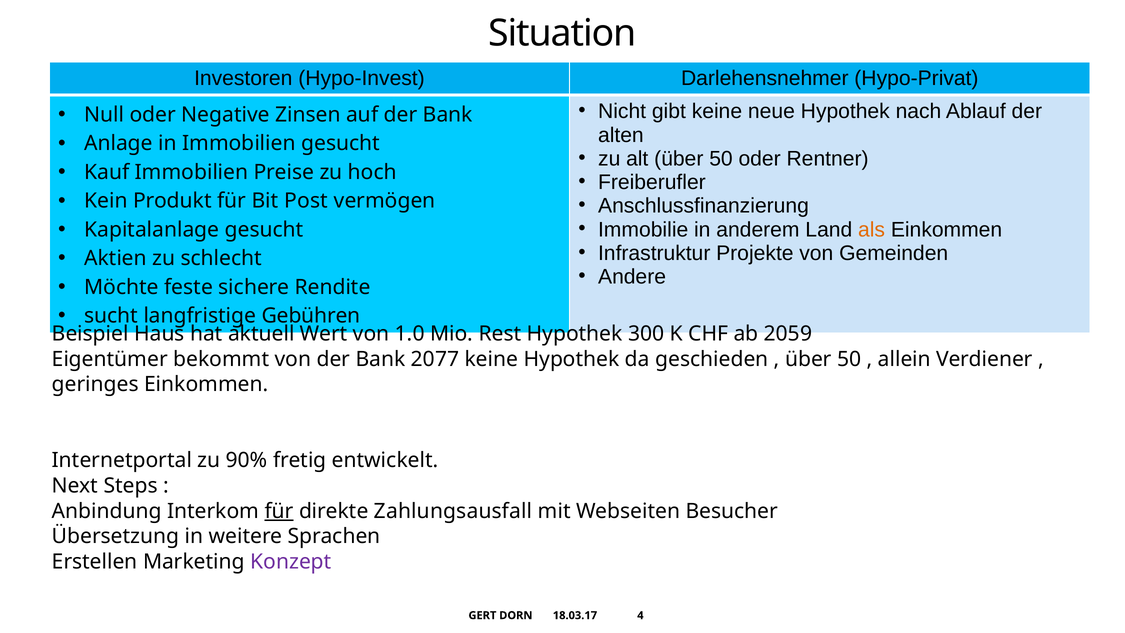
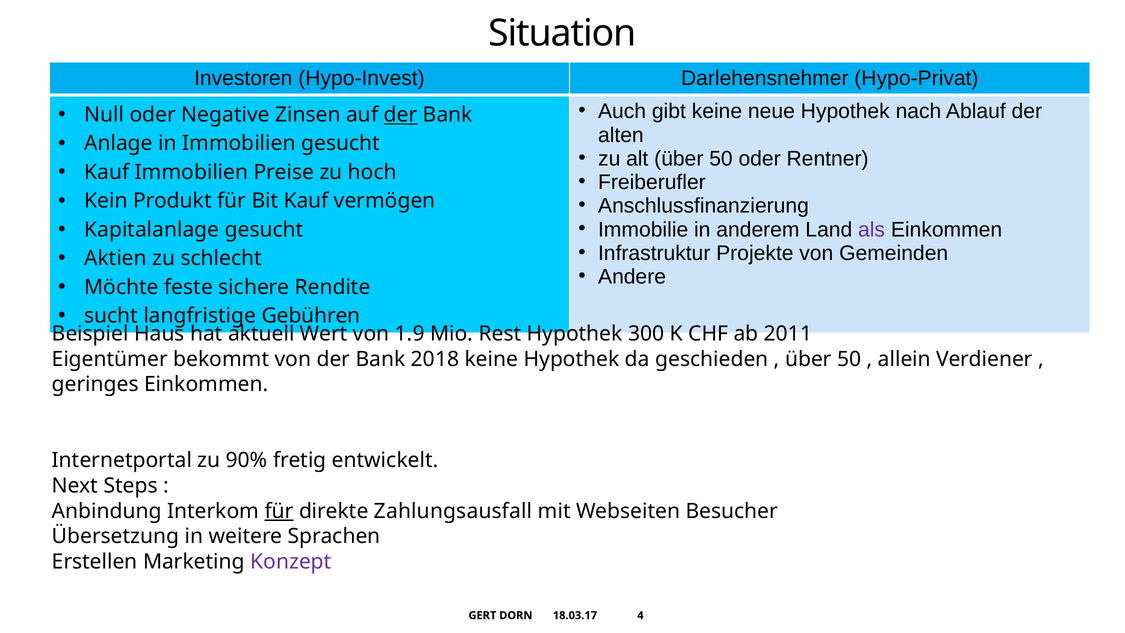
der at (401, 115) underline: none -> present
Nicht: Nicht -> Auch
Bit Post: Post -> Kauf
als colour: orange -> purple
1.0: 1.0 -> 1.9
2059: 2059 -> 2011
2077: 2077 -> 2018
